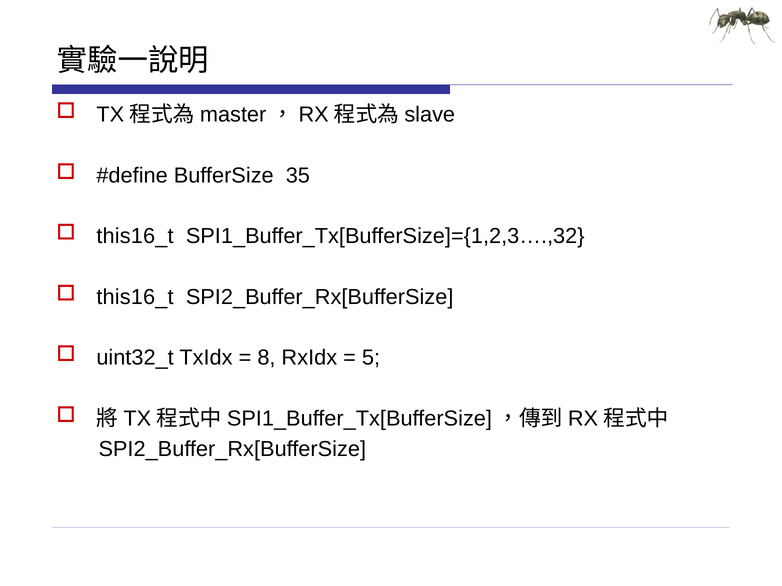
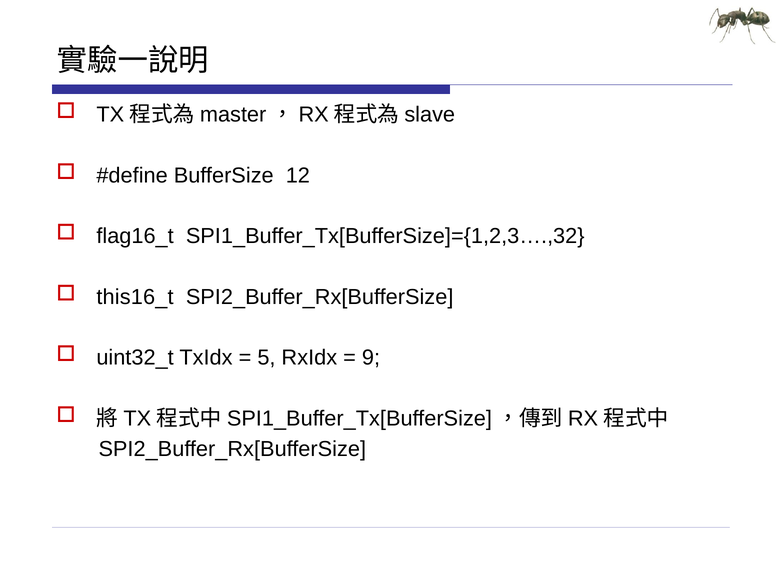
35: 35 -> 12
this16_t at (135, 236): this16_t -> flag16_t
8: 8 -> 5
5: 5 -> 9
